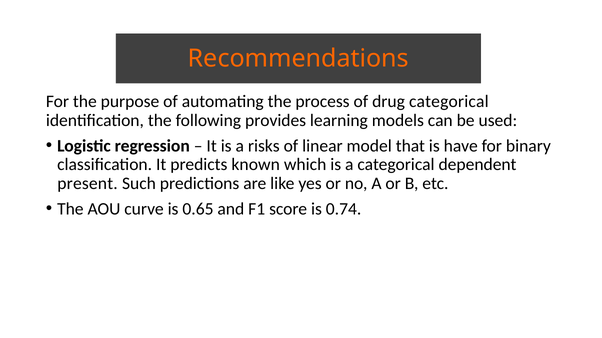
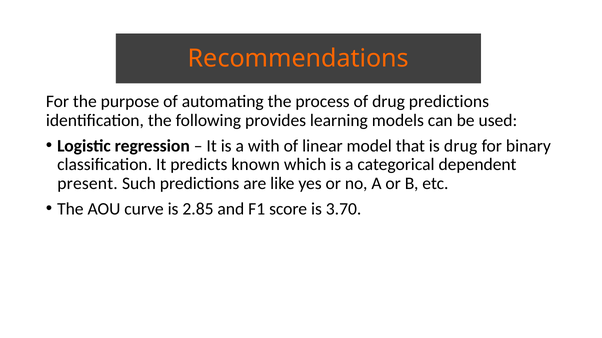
drug categorical: categorical -> predictions
risks: risks -> with
is have: have -> drug
0.65: 0.65 -> 2.85
0.74: 0.74 -> 3.70
